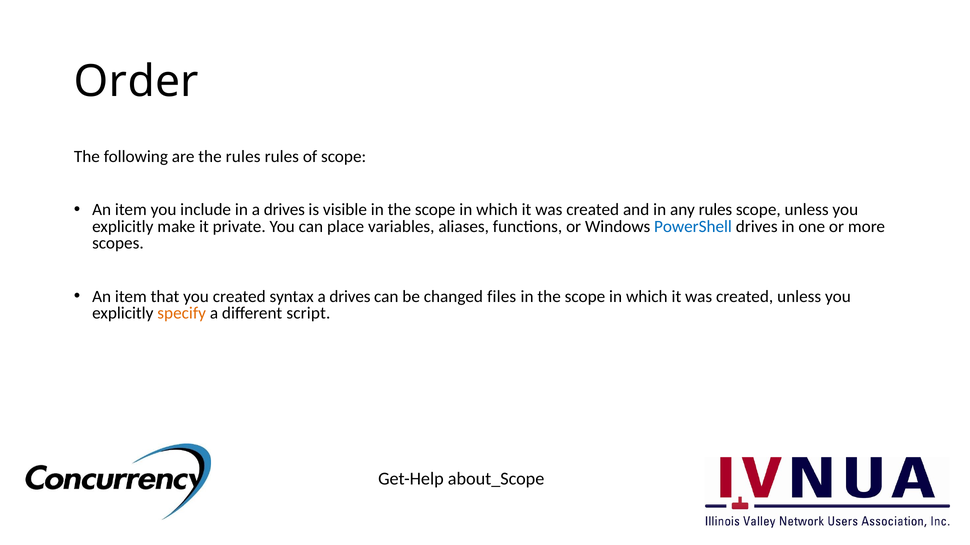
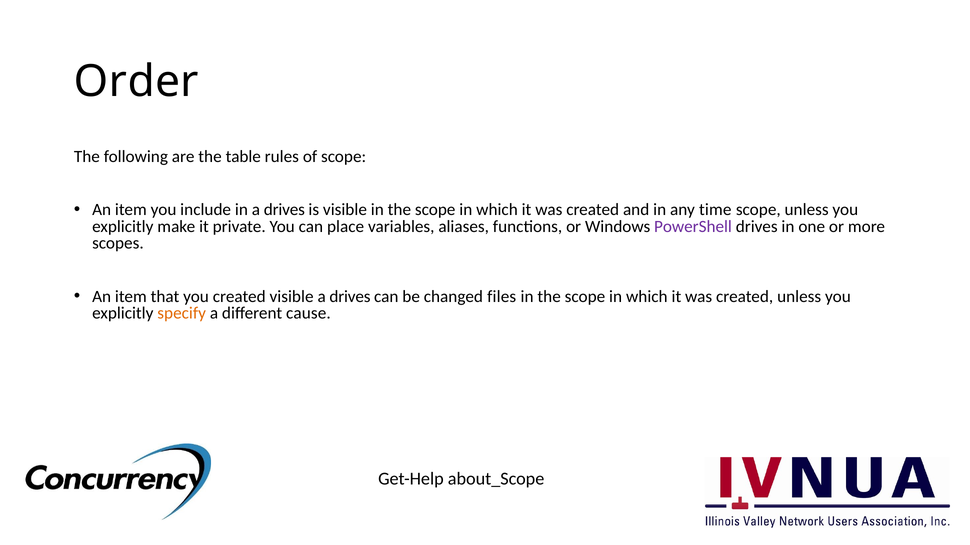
the rules: rules -> table
any rules: rules -> time
PowerShell colour: blue -> purple
created syntax: syntax -> visible
script: script -> cause
